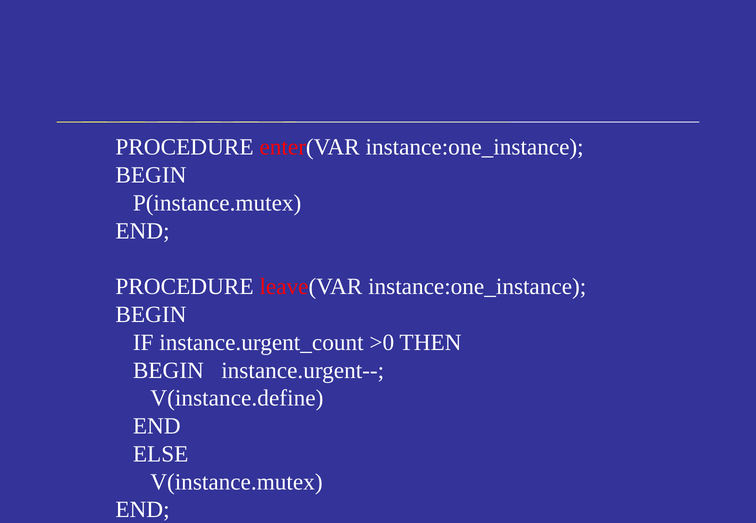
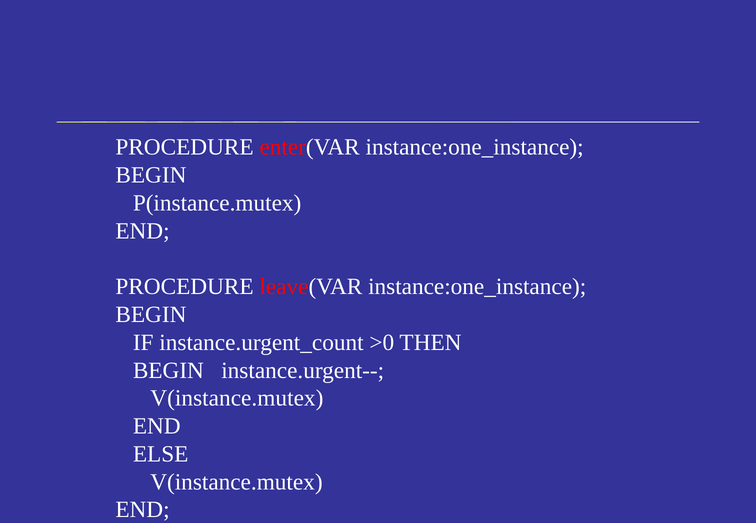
V(instance.define at (237, 399): V(instance.define -> V(instance.mutex
